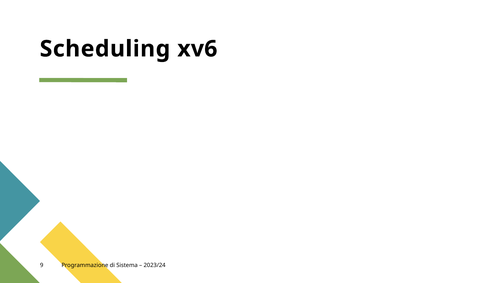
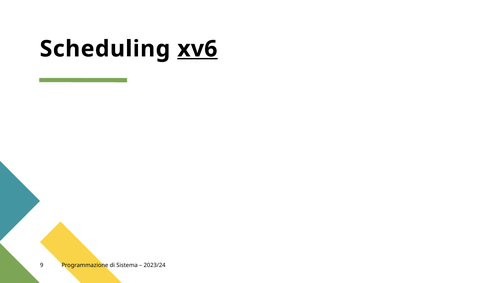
xv6 underline: none -> present
